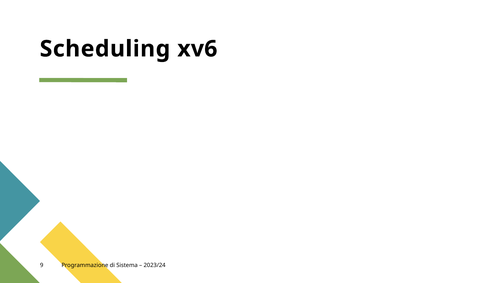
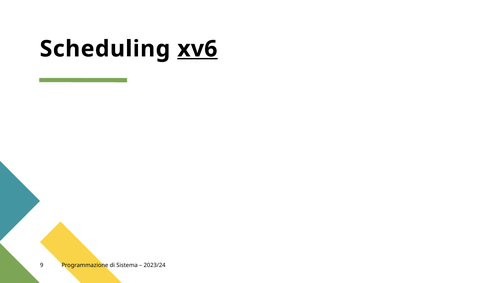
xv6 underline: none -> present
